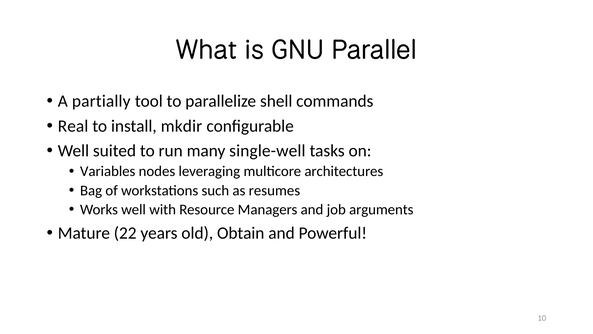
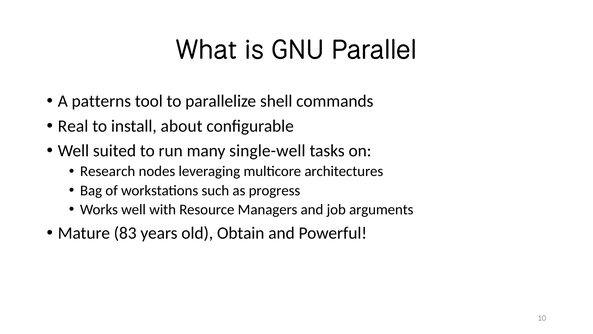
partially: partially -> patterns
mkdir: mkdir -> about
Variables: Variables -> Research
resumes: resumes -> progress
22: 22 -> 83
